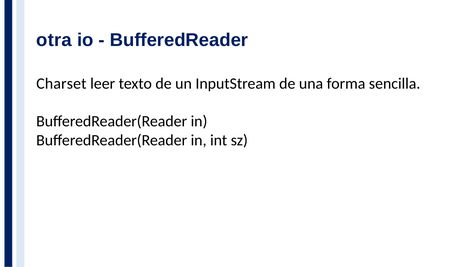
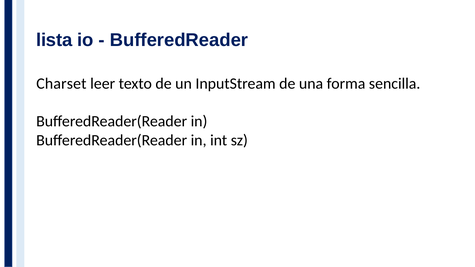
otra: otra -> lista
